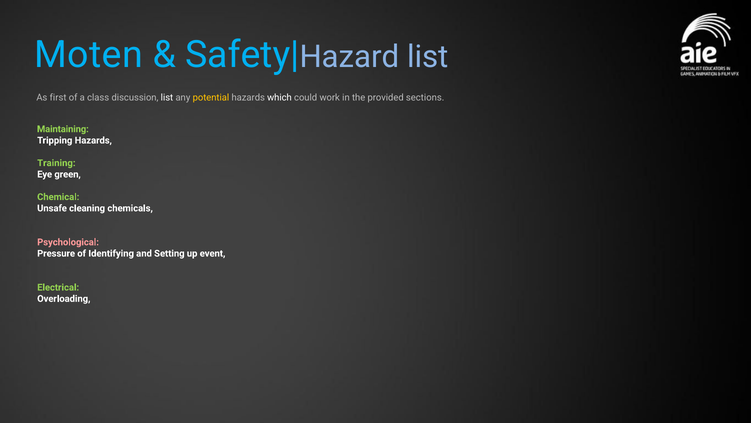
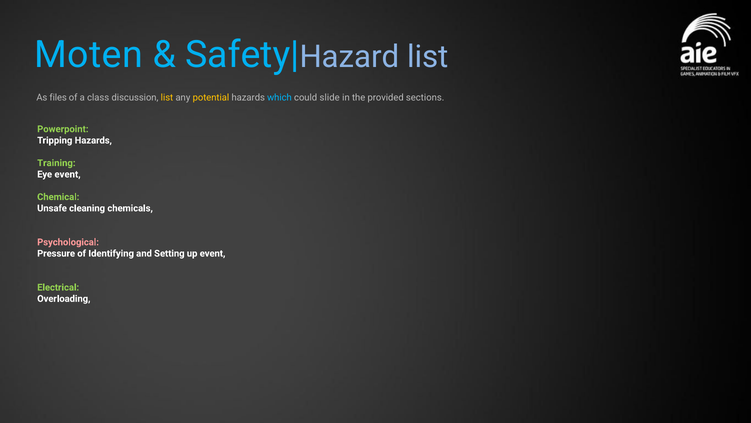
first: first -> files
list at (167, 97) colour: white -> yellow
which colour: white -> light blue
work: work -> slide
Maintaining: Maintaining -> Powerpoint
Eye green: green -> event
